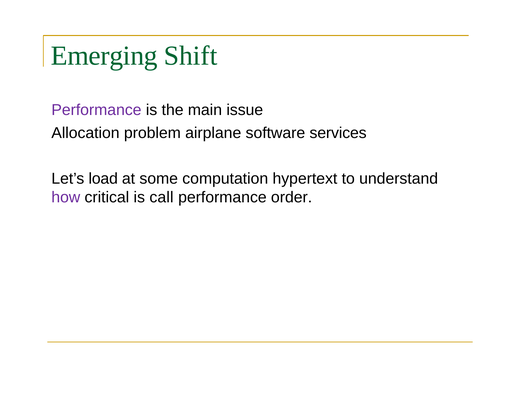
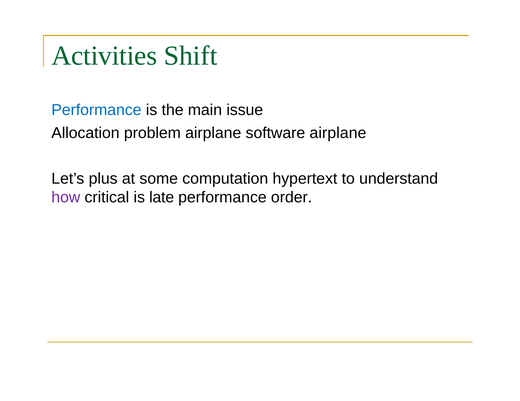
Emerging: Emerging -> Activities
Performance at (96, 110) colour: purple -> blue
software services: services -> airplane
load: load -> plus
call: call -> late
